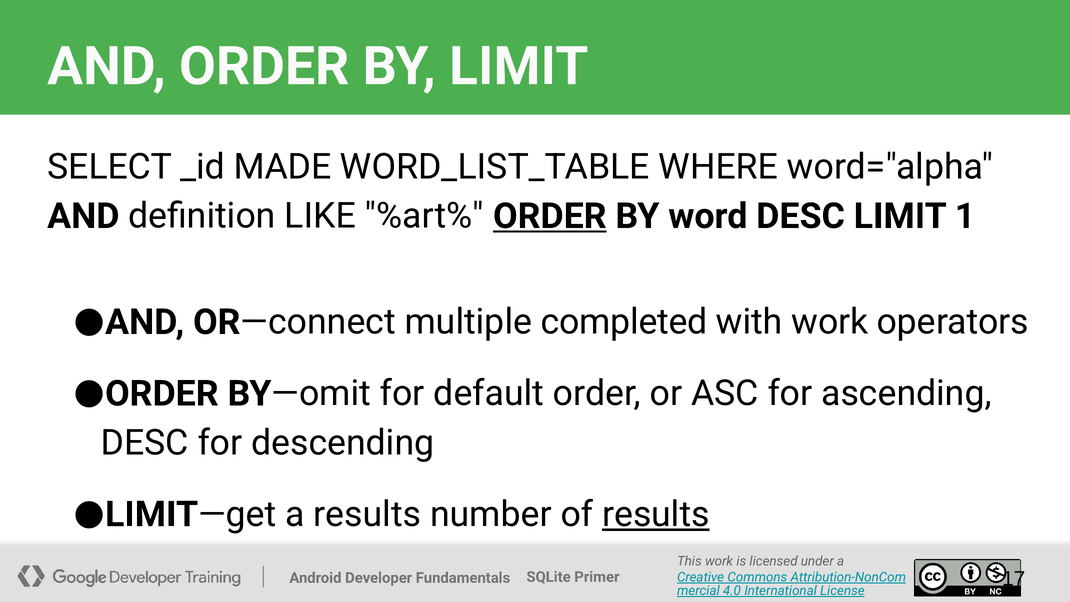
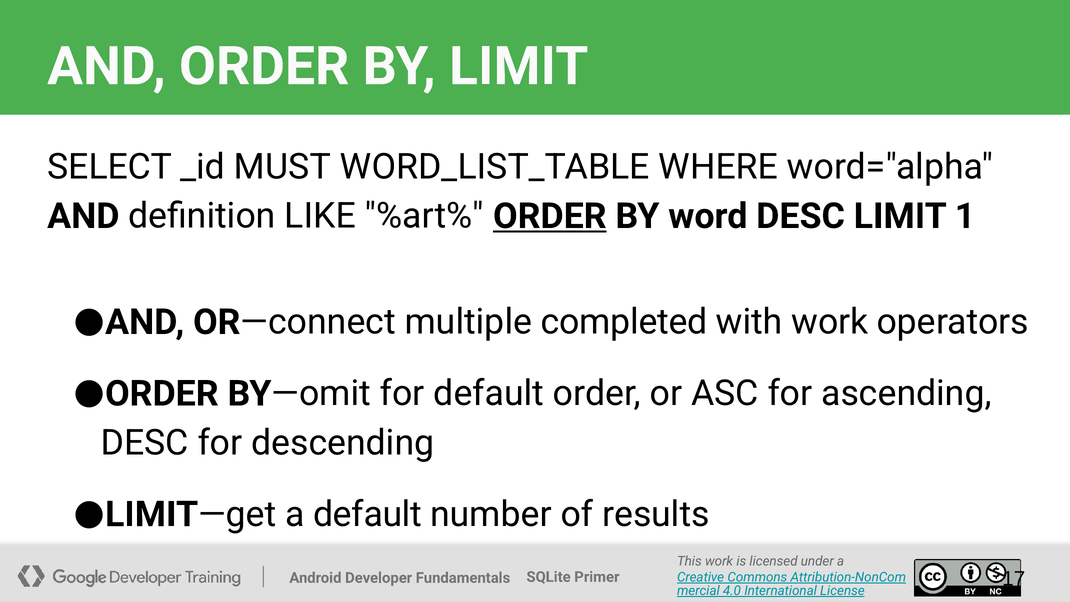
MADE: MADE -> MUST
a results: results -> default
results at (656, 514) underline: present -> none
